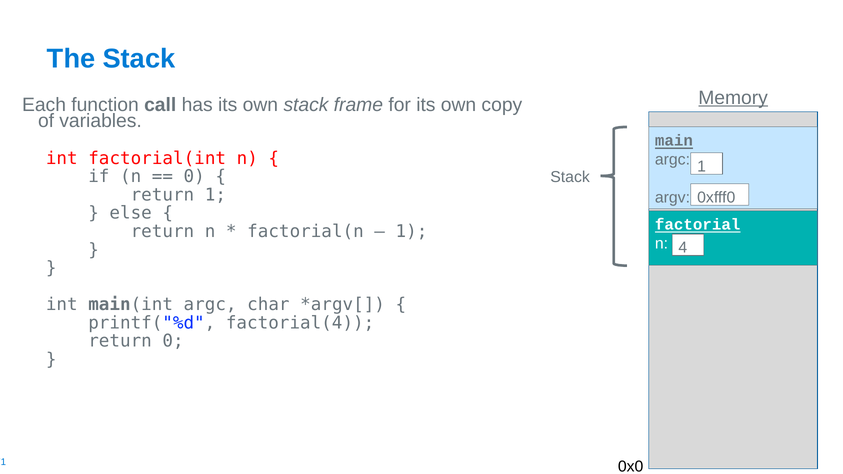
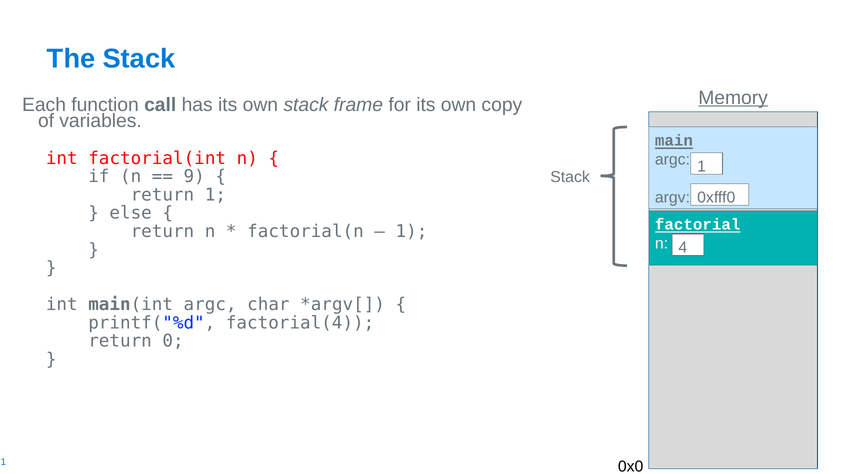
0 at (194, 177): 0 -> 9
